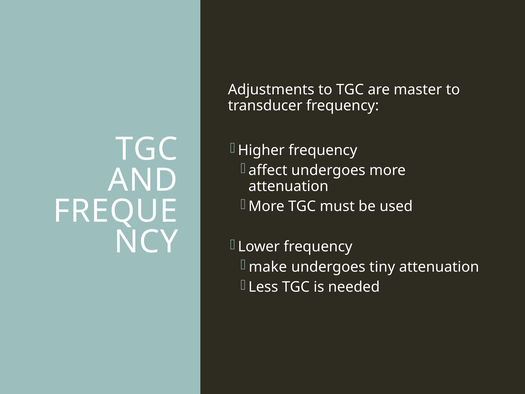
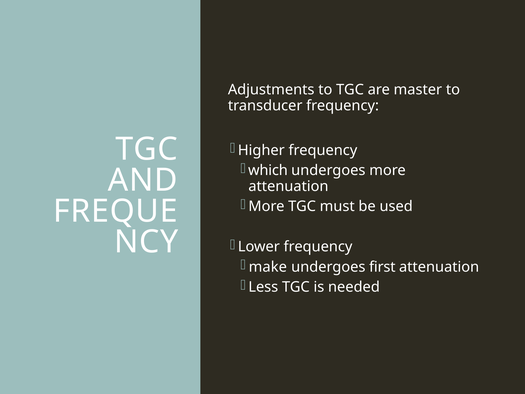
affect: affect -> which
tiny: tiny -> first
